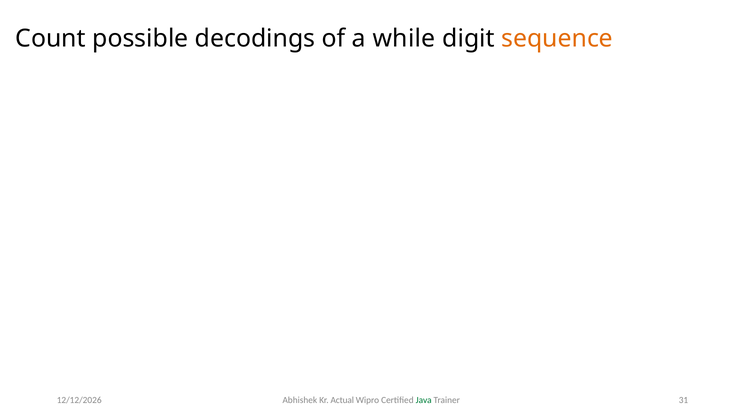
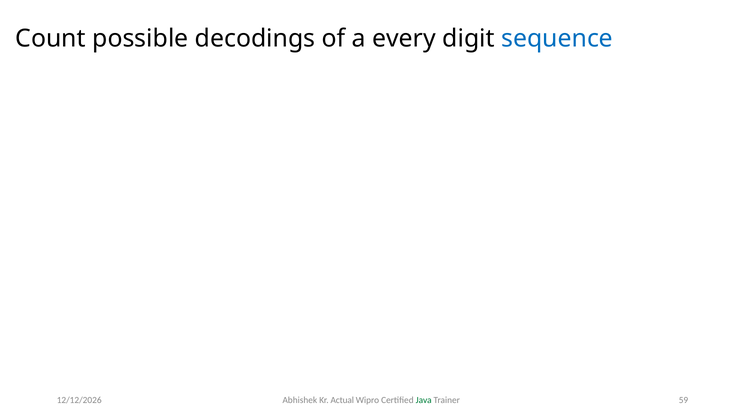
while: while -> every
sequence colour: orange -> blue
31: 31 -> 59
